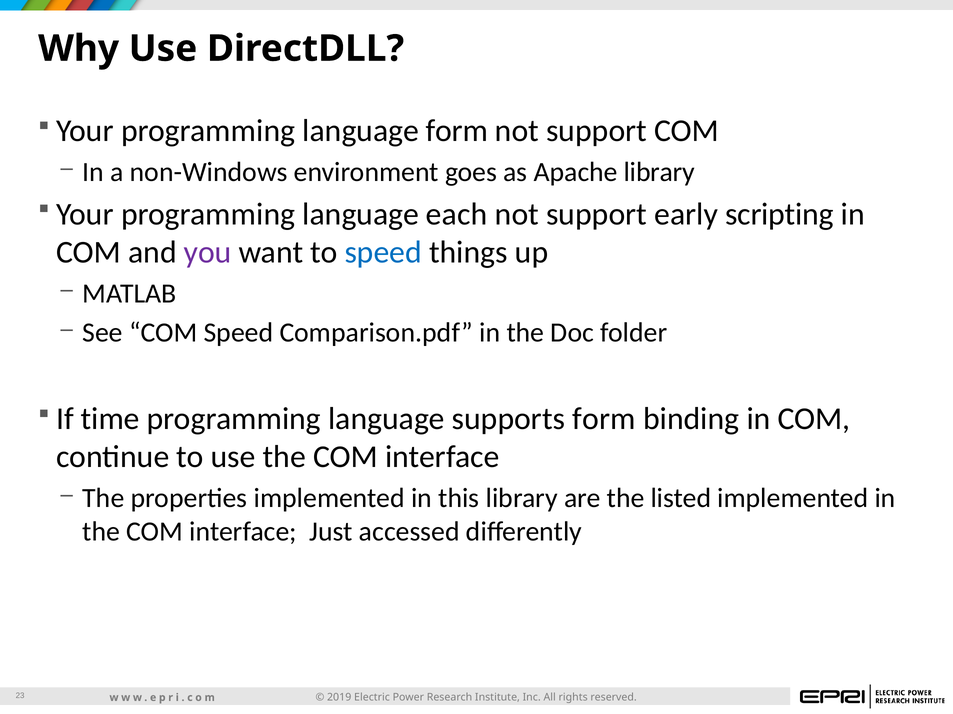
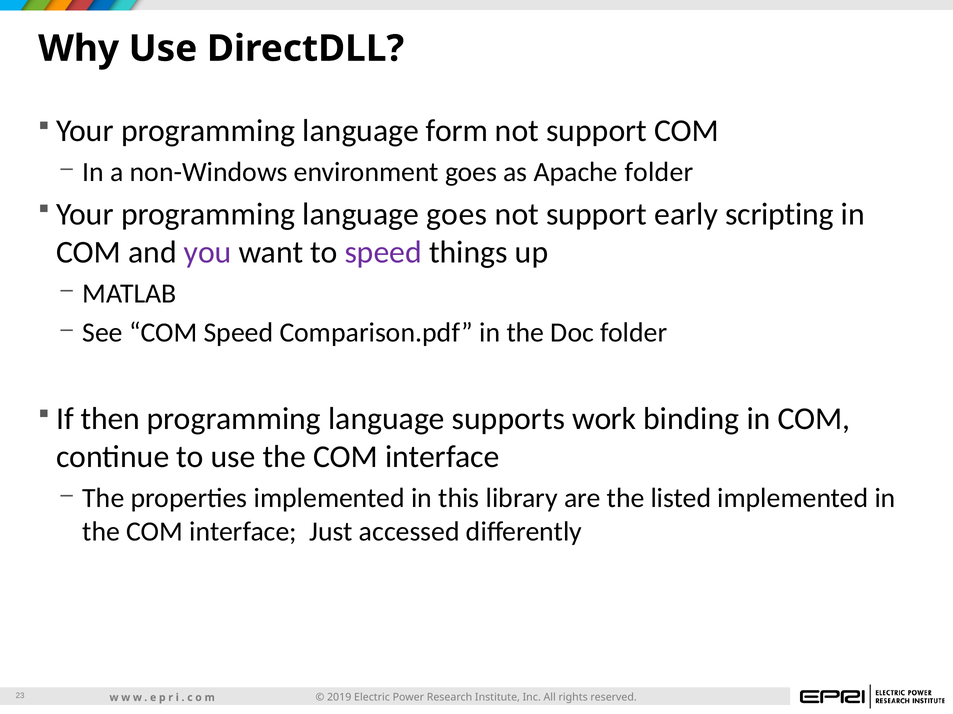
Apache library: library -> folder
language each: each -> goes
speed at (383, 252) colour: blue -> purple
time: time -> then
supports form: form -> work
